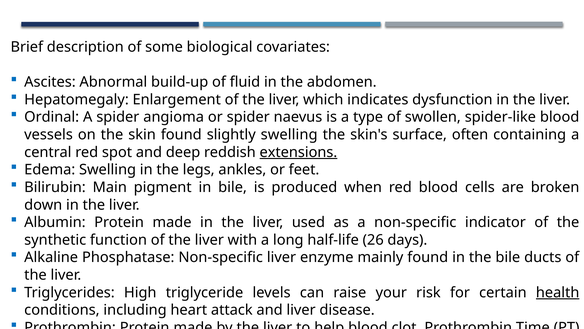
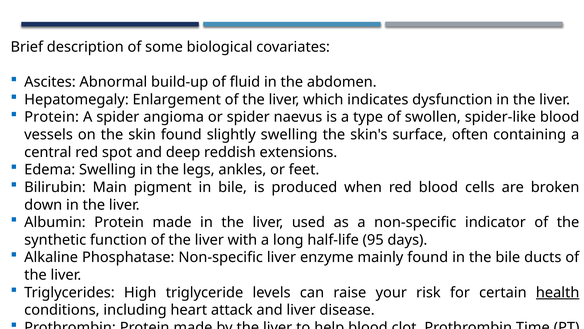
Ordinal at (52, 117): Ordinal -> Protein
extensions underline: present -> none
26: 26 -> 95
